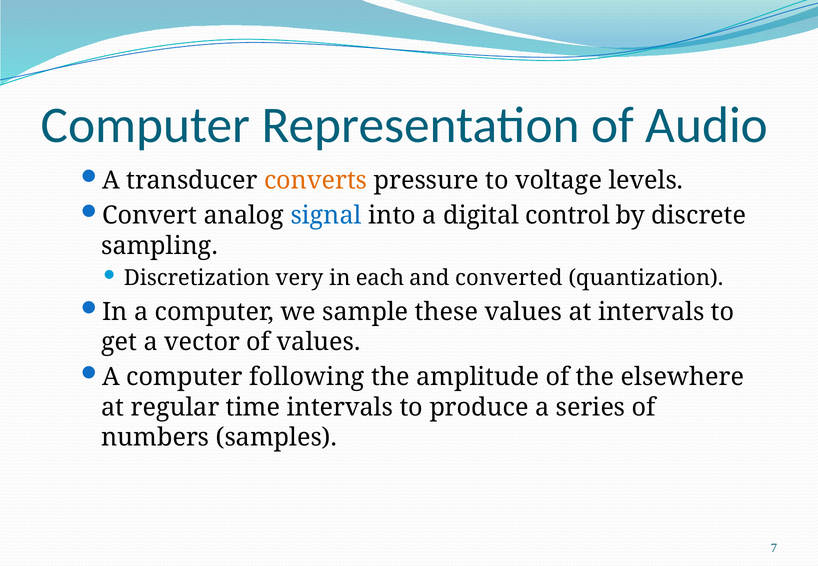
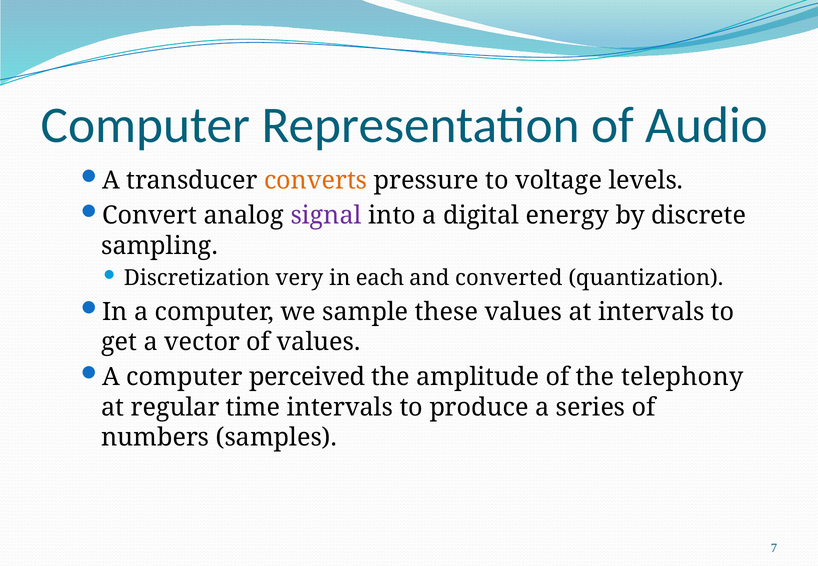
signal colour: blue -> purple
control: control -> energy
following: following -> perceived
elsewhere: elsewhere -> telephony
